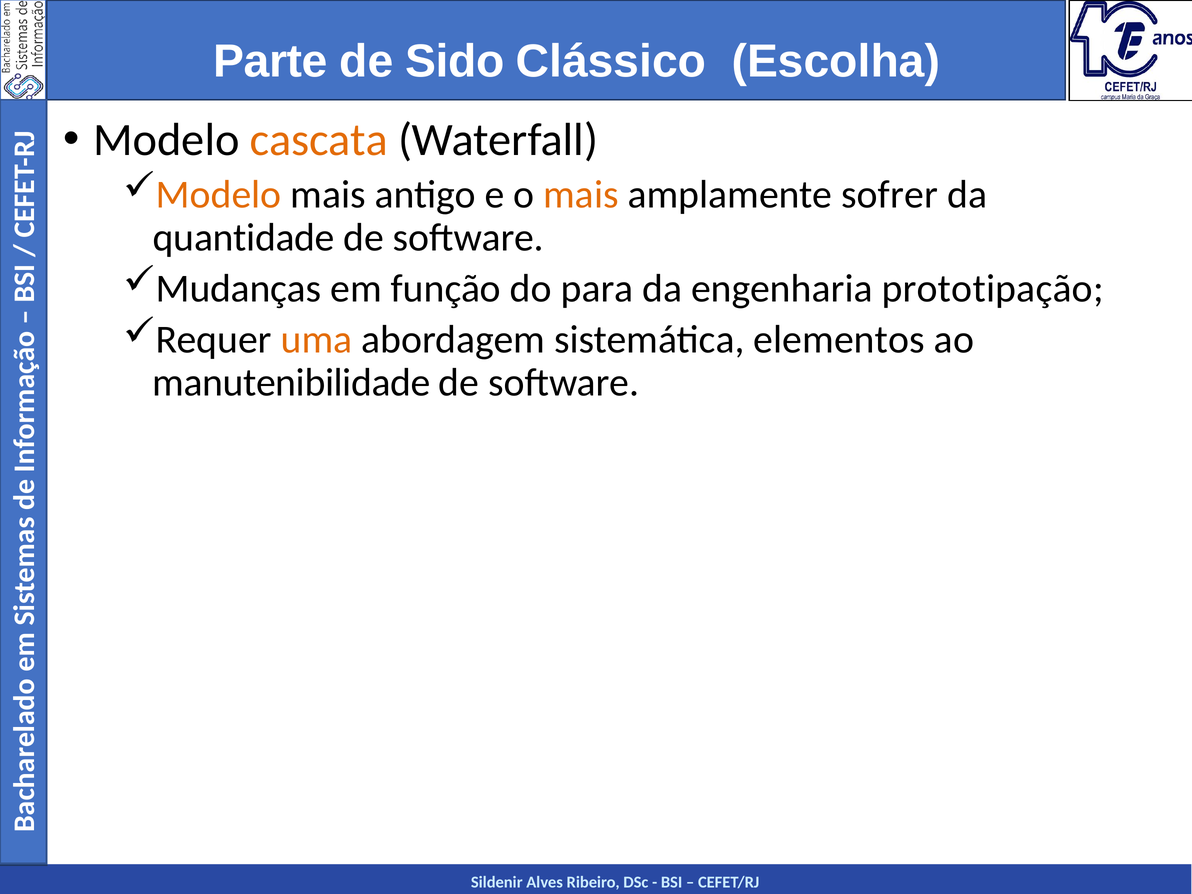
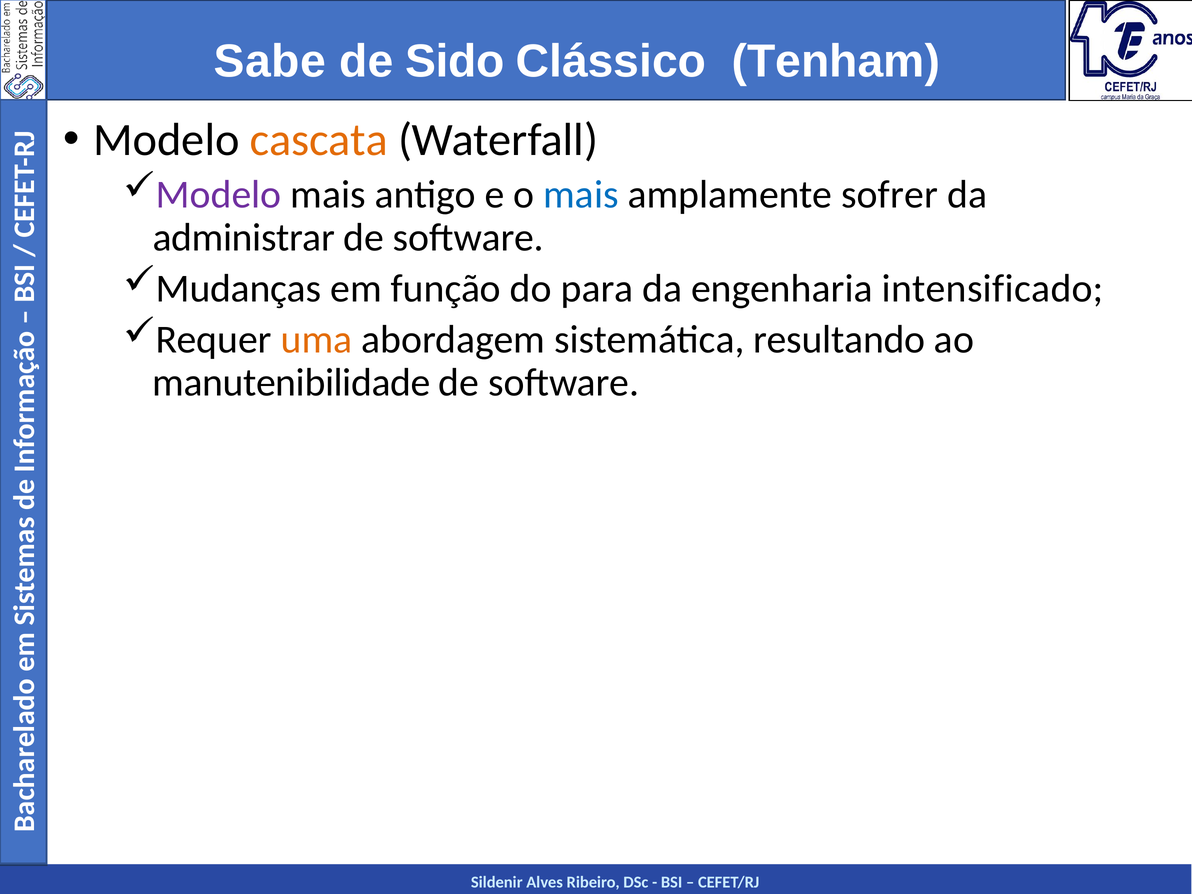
Parte: Parte -> Sabe
Escolha: Escolha -> Tenham
Modelo at (219, 195) colour: orange -> purple
mais at (581, 195) colour: orange -> blue
quantidade: quantidade -> administrar
prototipação: prototipação -> intensificado
elementos: elementos -> resultando
